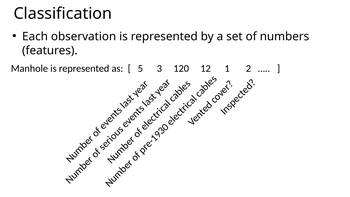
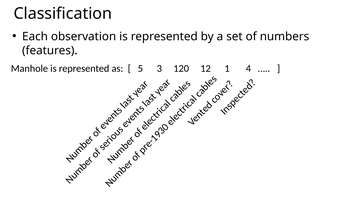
2: 2 -> 4
